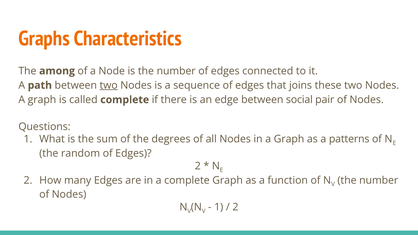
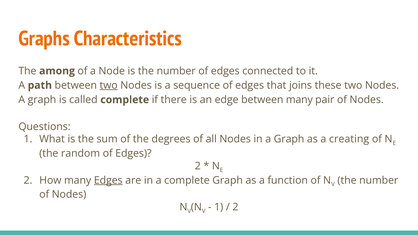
between social: social -> many
patterns: patterns -> creating
Edges at (108, 180) underline: none -> present
